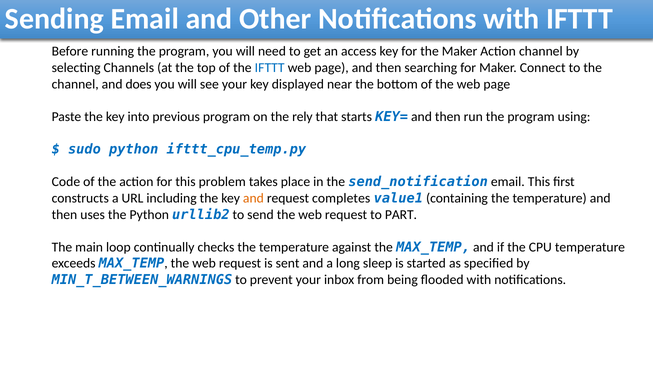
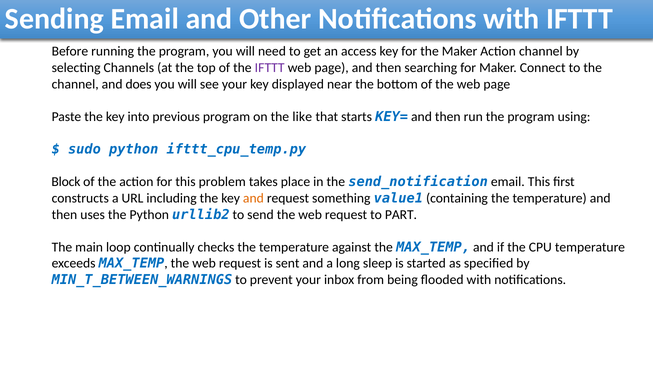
IFTTT at (270, 68) colour: blue -> purple
rely: rely -> like
Code: Code -> Block
completes: completes -> something
